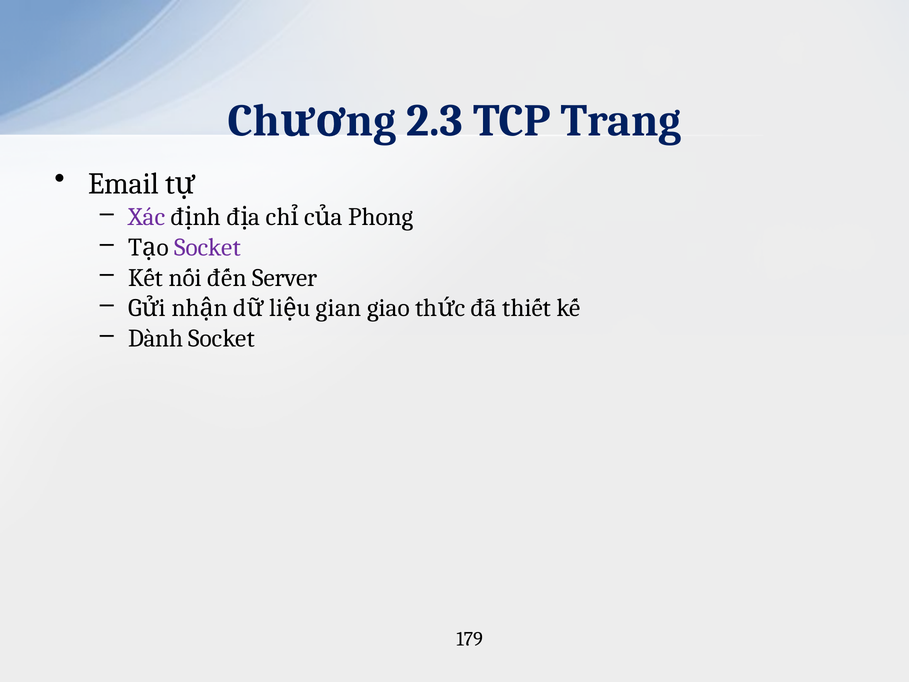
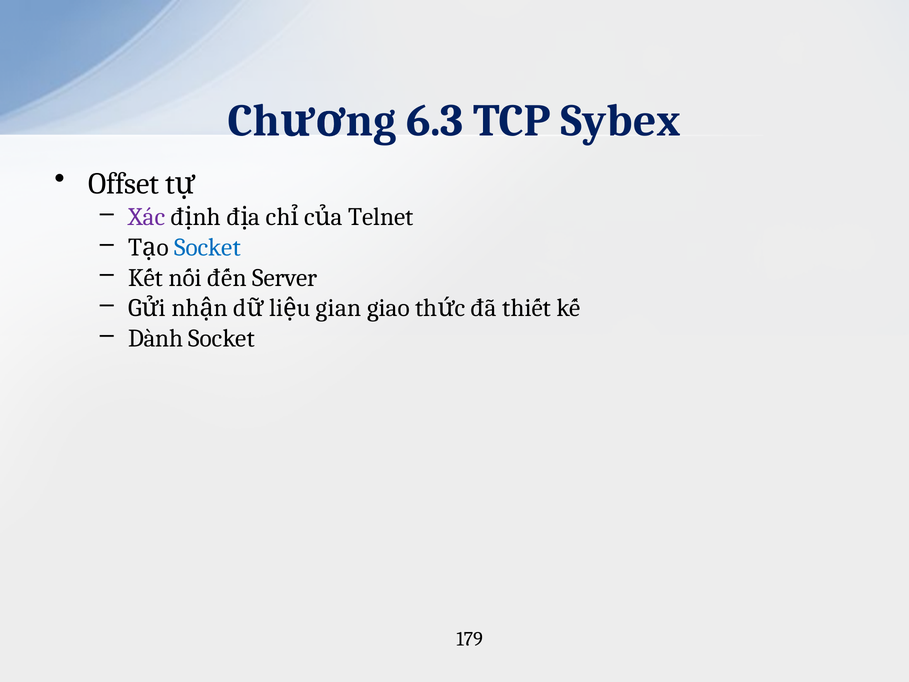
2.3: 2.3 -> 6.3
Trang: Trang -> Sybex
Email: Email -> Offset
Phong: Phong -> Telnet
Socket at (207, 247) colour: purple -> blue
